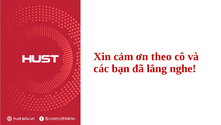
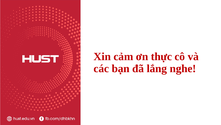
theo: theo -> thực
